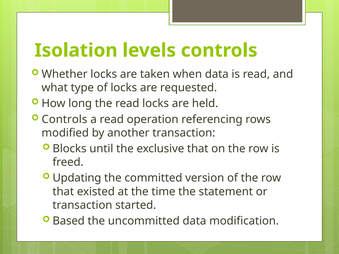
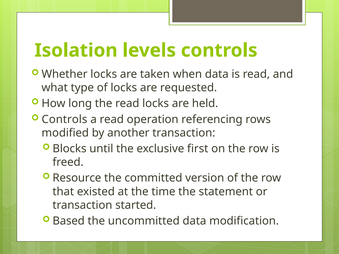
exclusive that: that -> first
Updating: Updating -> Resource
